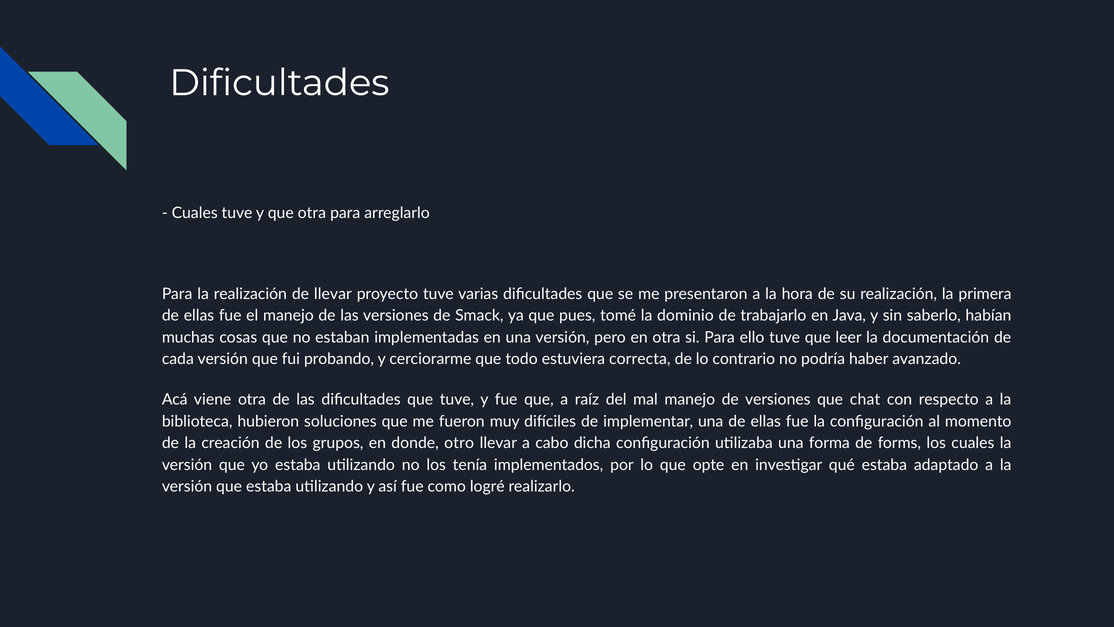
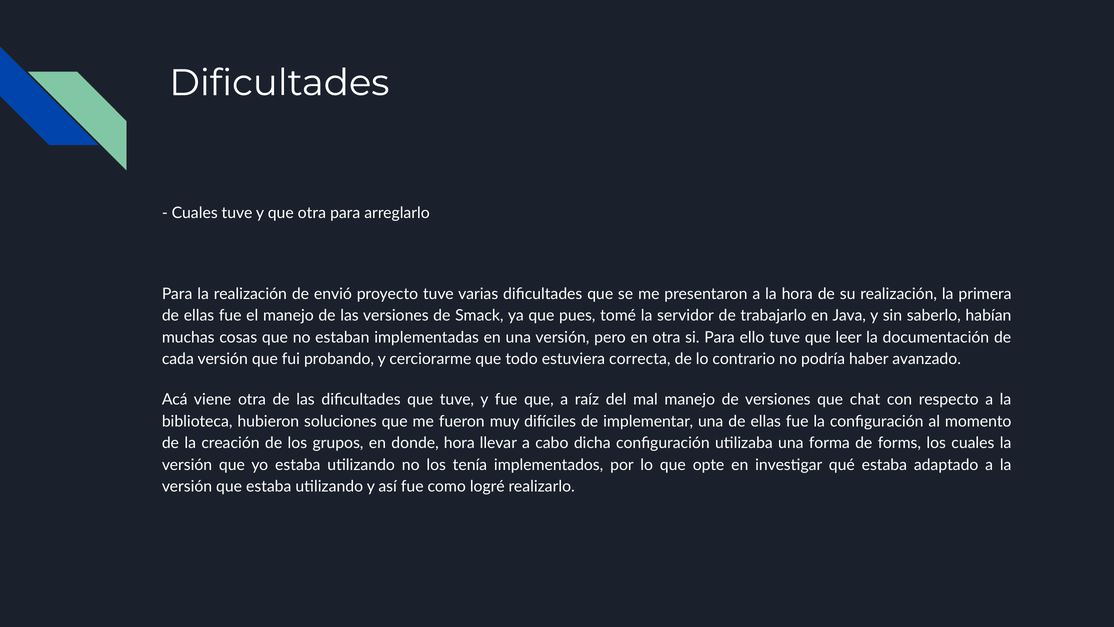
de llevar: llevar -> envió
dominio: dominio -> servidor
donde otro: otro -> hora
